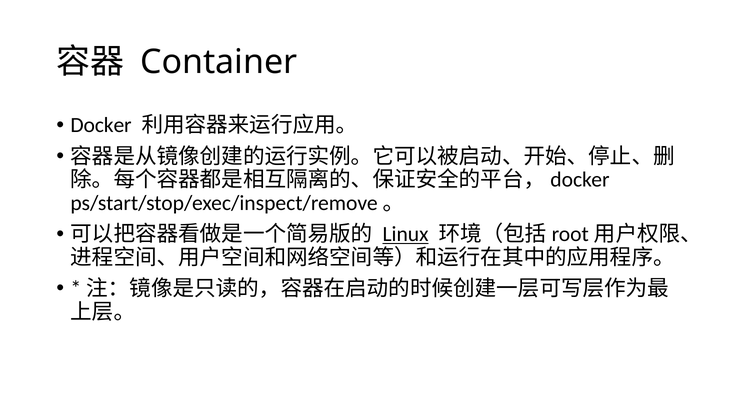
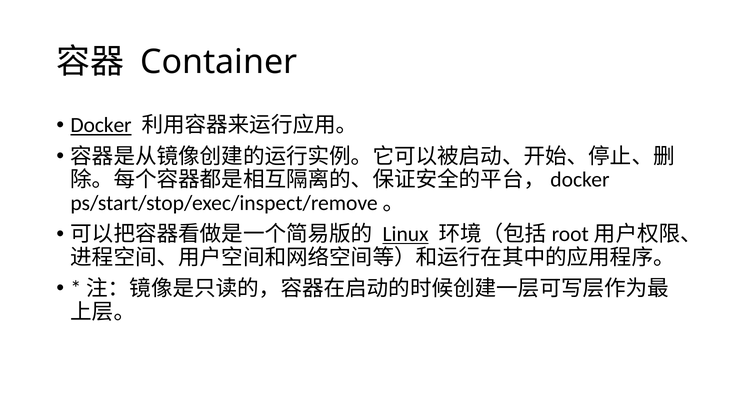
Docker underline: none -> present
